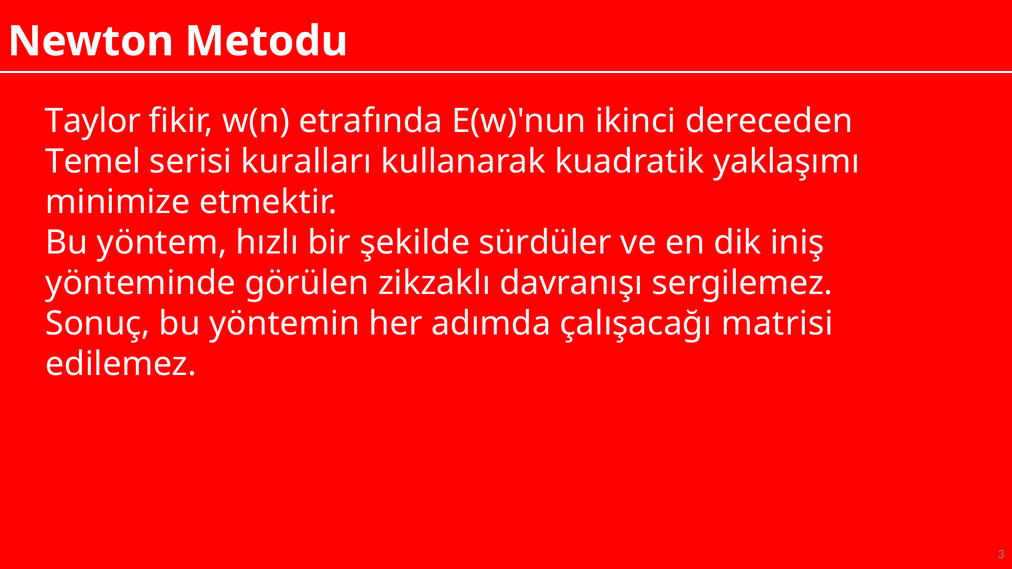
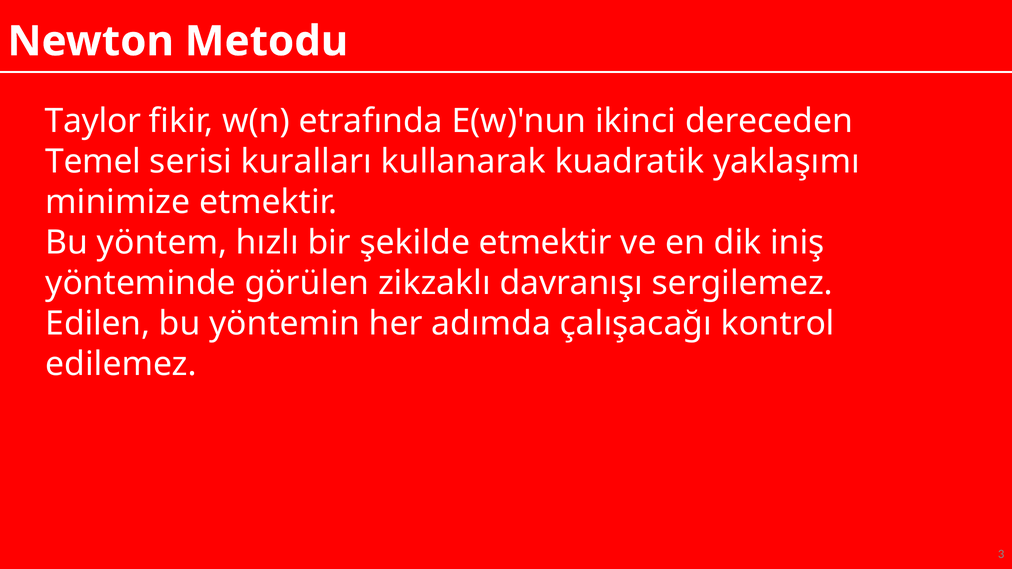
şekilde sürdüler: sürdüler -> etmektir
Sonuç: Sonuç -> Edilen
matrisi: matrisi -> kontrol
